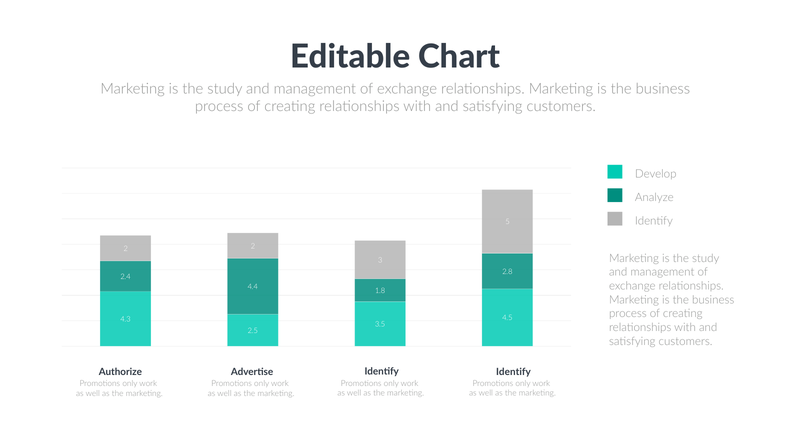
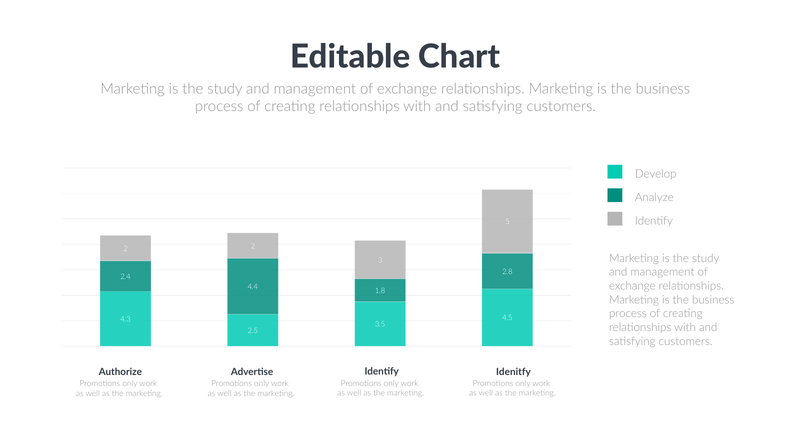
Identify at (513, 372): Identify -> Idenitfy
